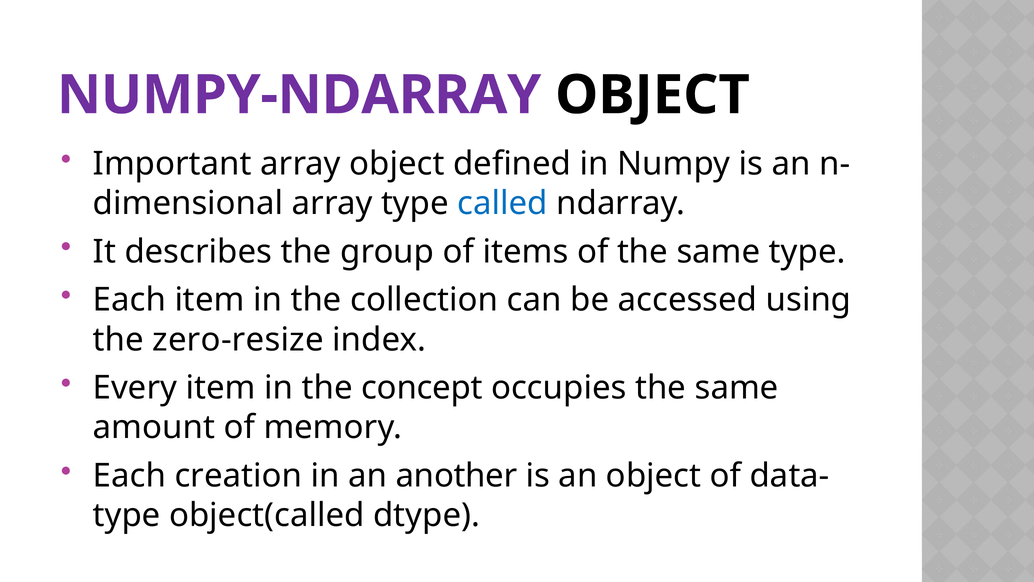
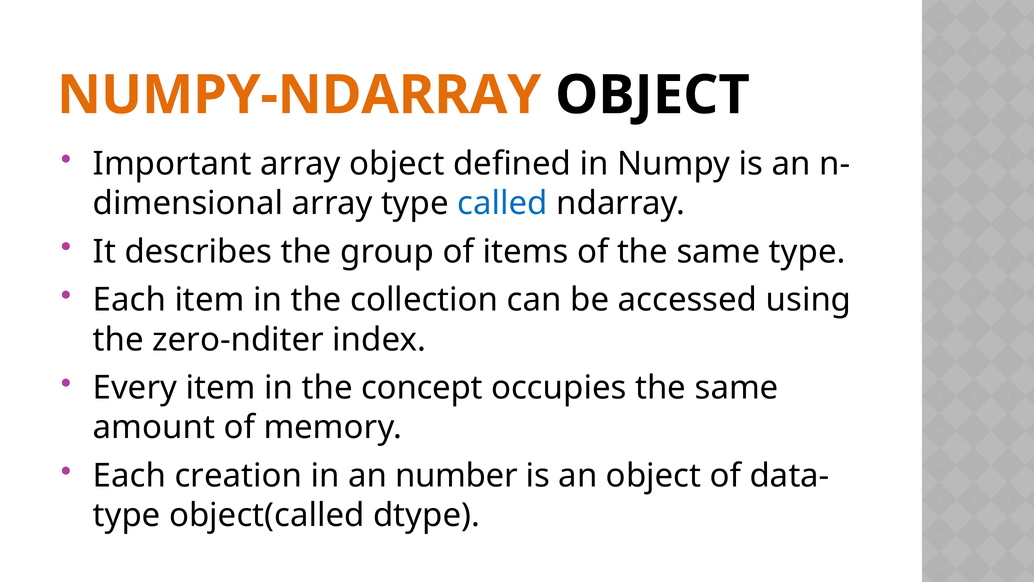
NUMPY-NDARRAY colour: purple -> orange
zero-resize: zero-resize -> zero-nditer
another: another -> number
